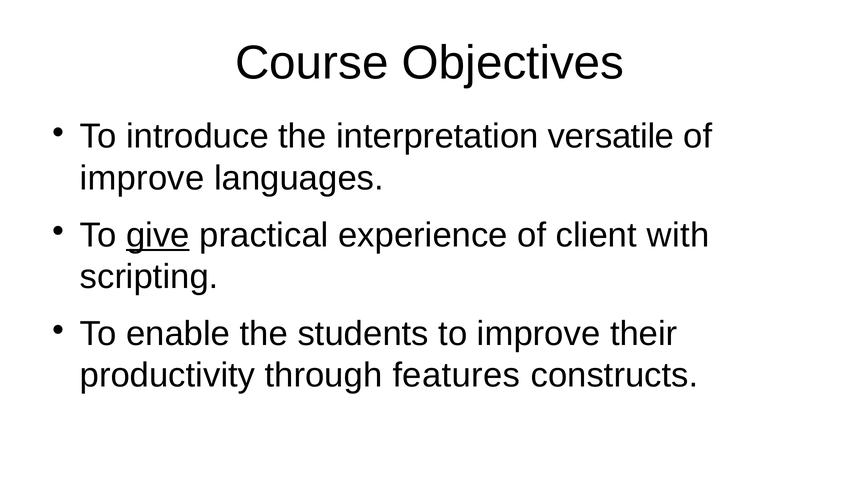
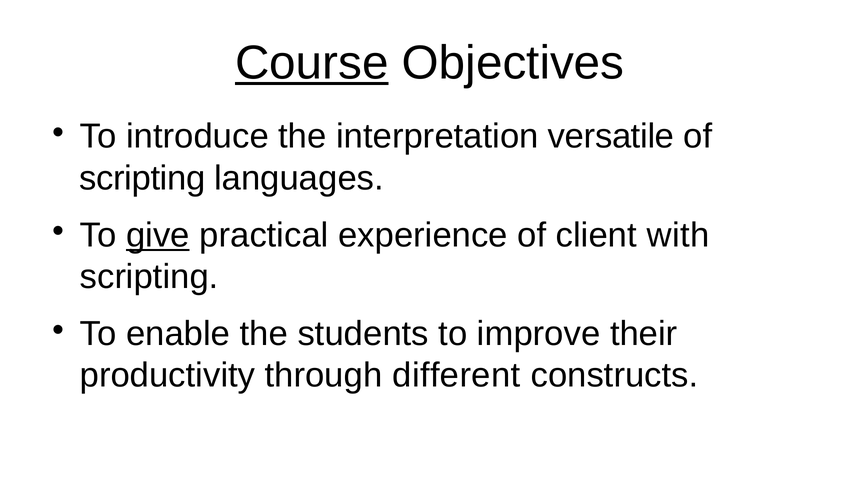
Course underline: none -> present
improve at (142, 178): improve -> scripting
features: features -> different
